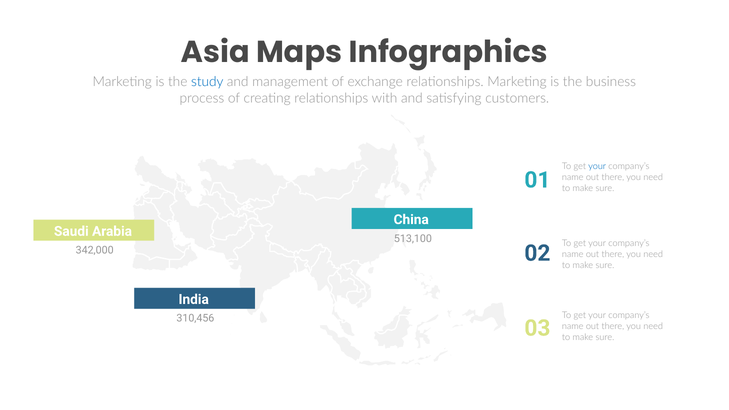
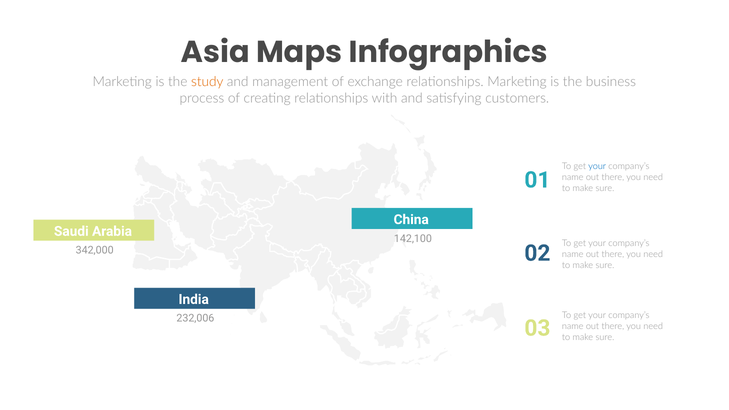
study colour: blue -> orange
513,100: 513,100 -> 142,100
310,456: 310,456 -> 232,006
